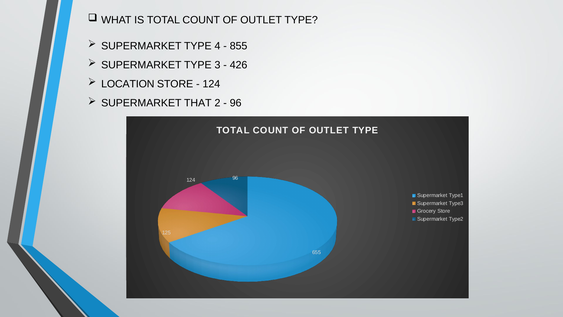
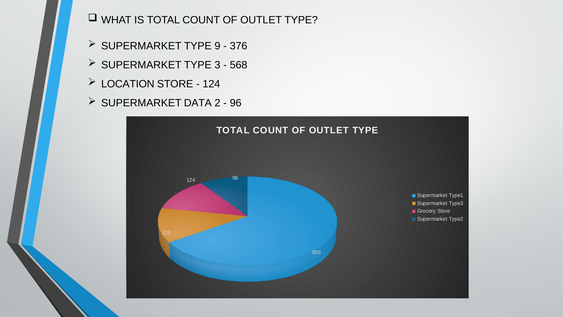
4: 4 -> 9
855: 855 -> 376
426: 426 -> 568
THAT: THAT -> DATA
